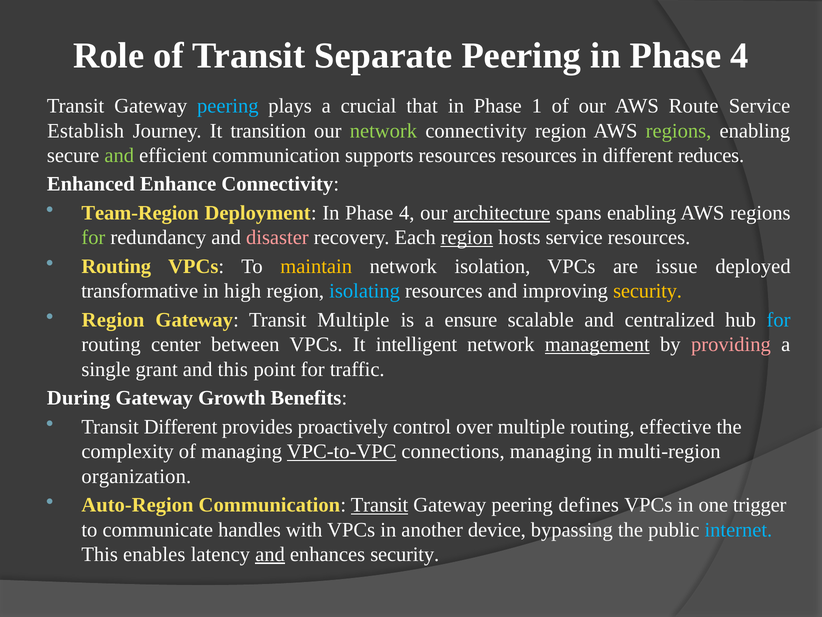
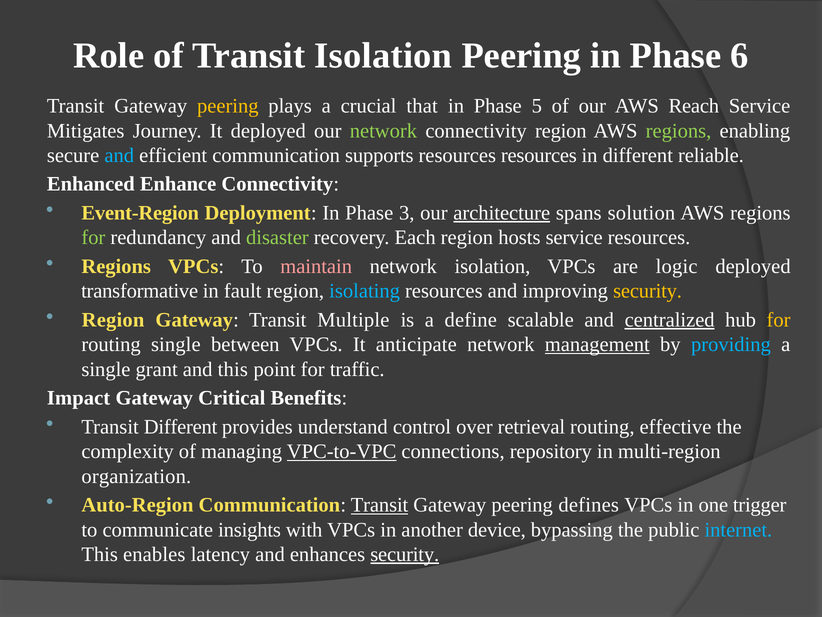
Transit Separate: Separate -> Isolation
Peering in Phase 4: 4 -> 6
peering at (228, 106) colour: light blue -> yellow
1: 1 -> 5
Route: Route -> Reach
Establish: Establish -> Mitigates
It transition: transition -> deployed
and at (119, 155) colour: light green -> light blue
reduces: reduces -> reliable
Team-Region: Team-Region -> Event-Region
Deployment In Phase 4: 4 -> 3
spans enabling: enabling -> solution
disaster colour: pink -> light green
region at (467, 237) underline: present -> none
Routing at (116, 266): Routing -> Regions
maintain colour: yellow -> pink
issue: issue -> logic
high: high -> fault
ensure: ensure -> define
centralized underline: none -> present
for at (779, 320) colour: light blue -> yellow
routing center: center -> single
intelligent: intelligent -> anticipate
providing colour: pink -> light blue
During: During -> Impact
Growth: Growth -> Critical
proactively: proactively -> understand
over multiple: multiple -> retrieval
connections managing: managing -> repository
handles: handles -> insights
and at (270, 554) underline: present -> none
security at (405, 554) underline: none -> present
